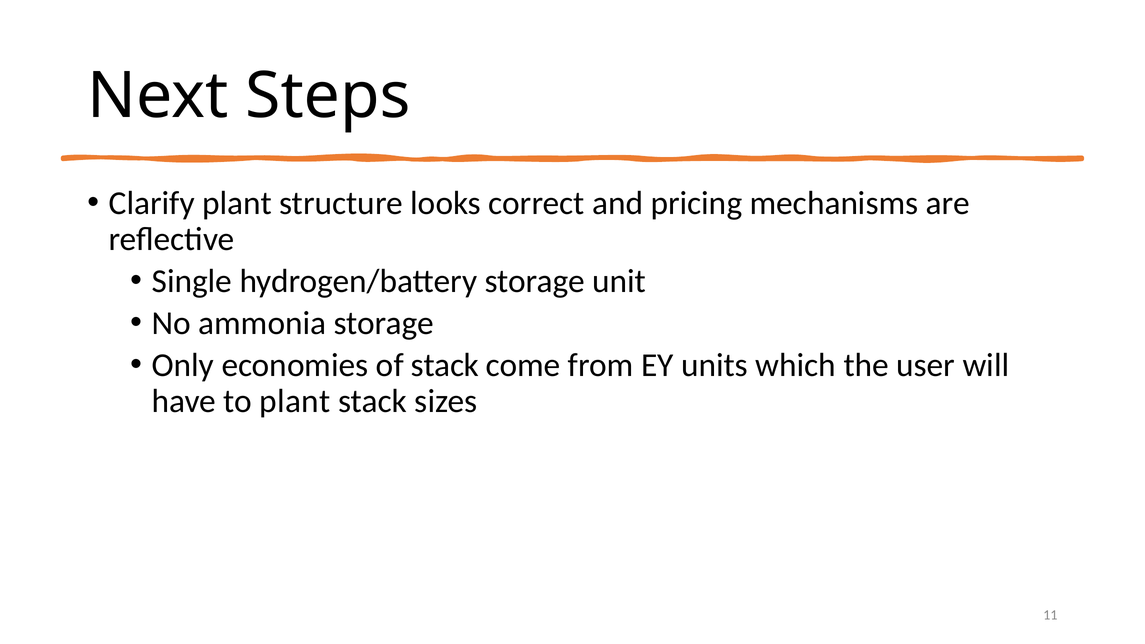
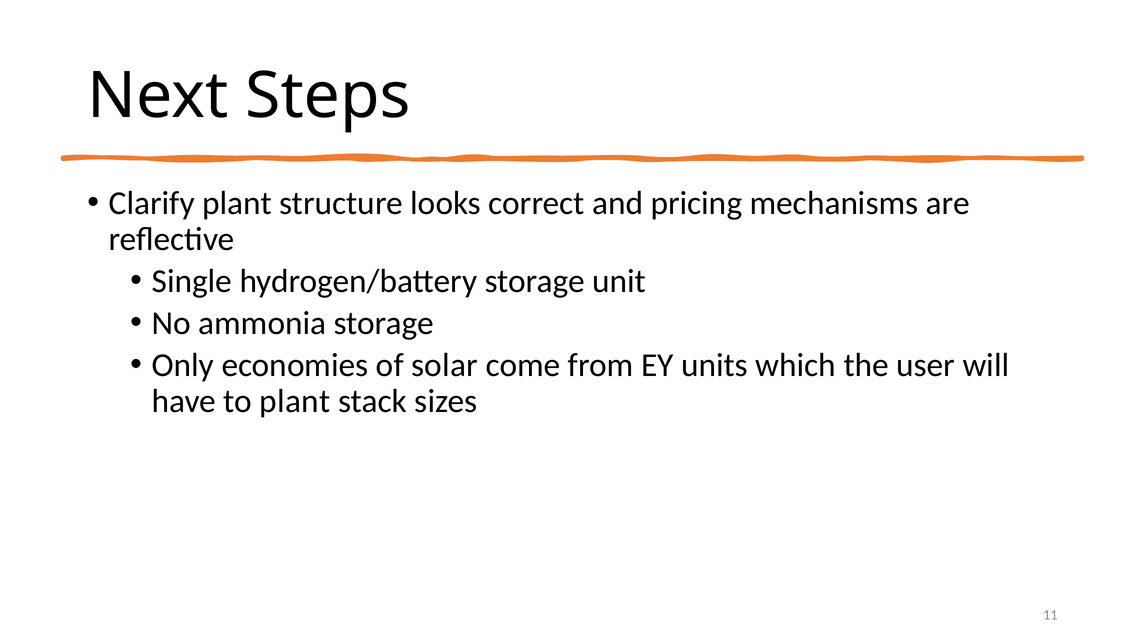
of stack: stack -> solar
